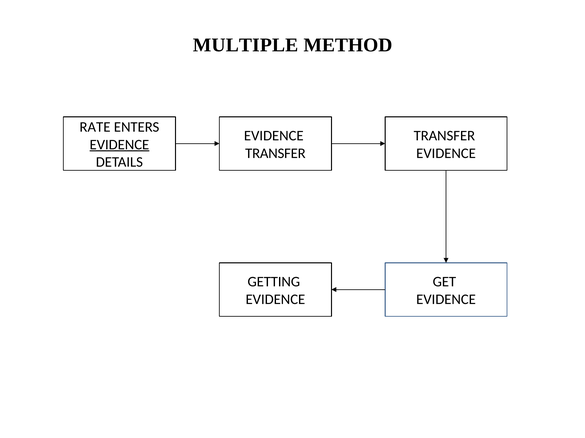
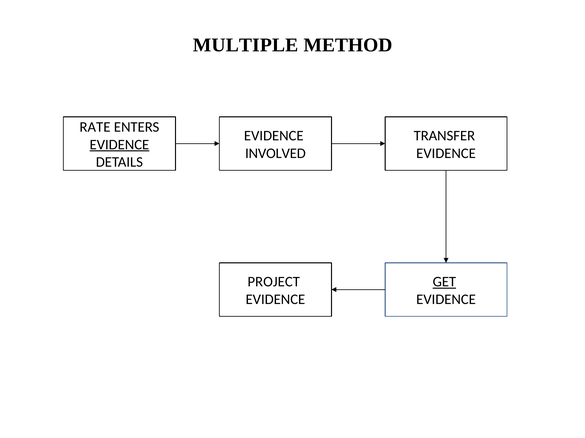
TRANSFER at (275, 154): TRANSFER -> INVOLVED
GETTING: GETTING -> PROJECT
GET underline: none -> present
